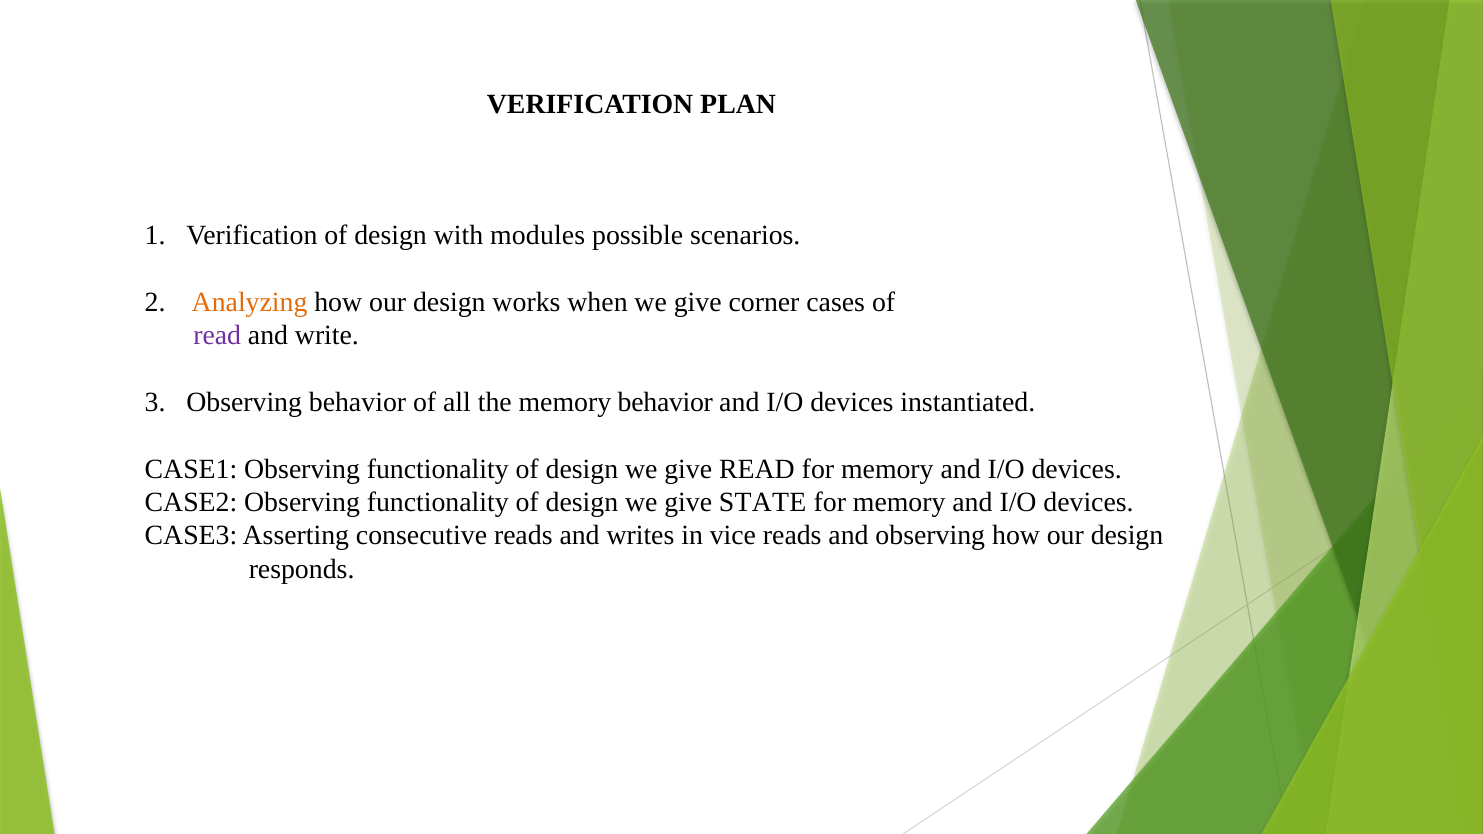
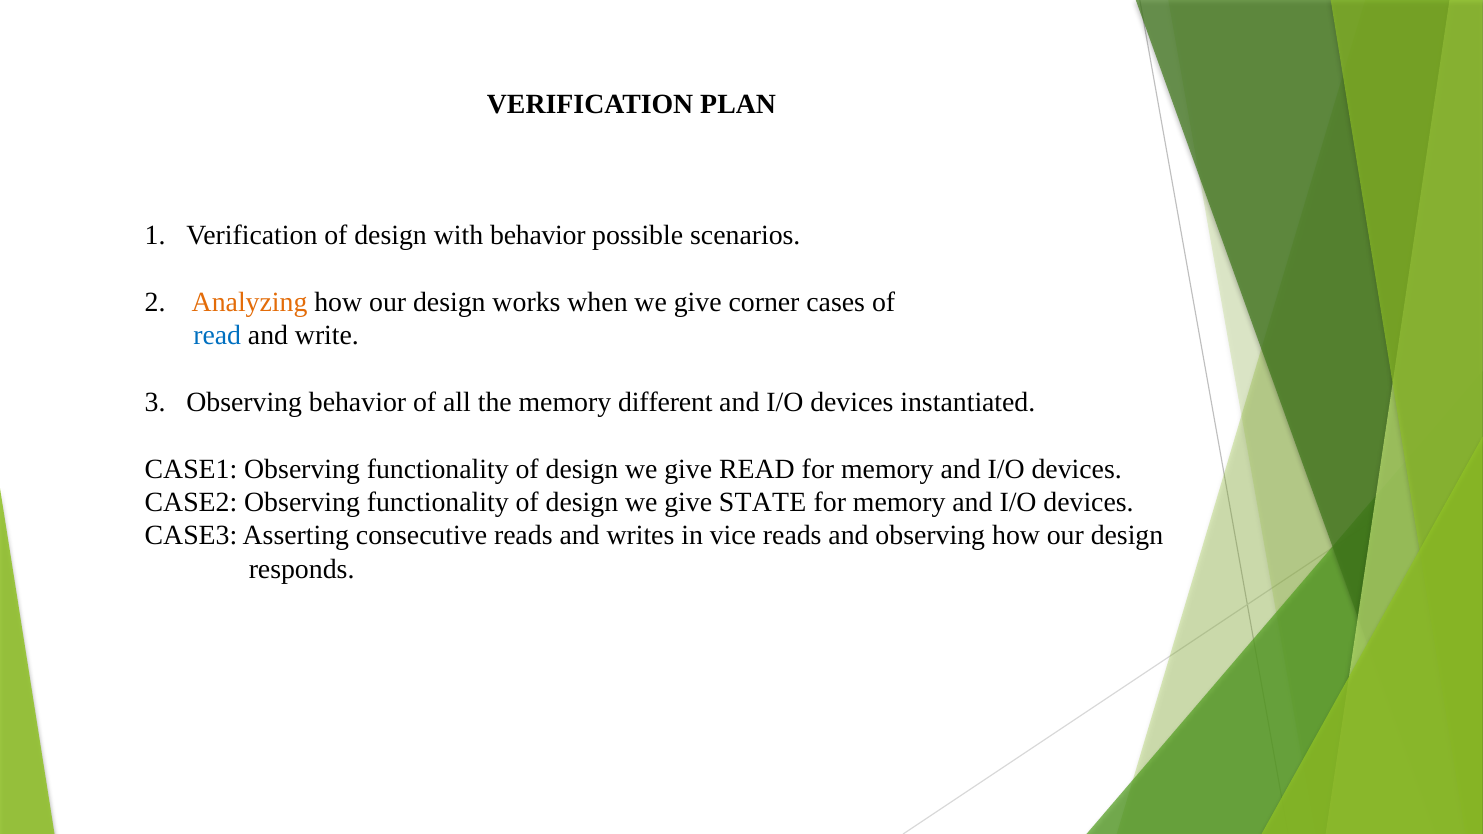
with modules: modules -> behavior
read at (217, 336) colour: purple -> blue
memory behavior: behavior -> different
